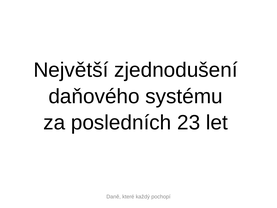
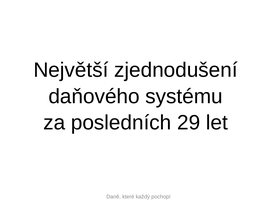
23: 23 -> 29
